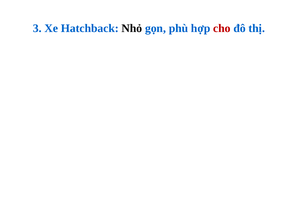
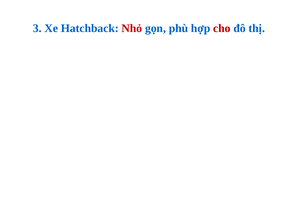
Nhỏ colour: black -> red
